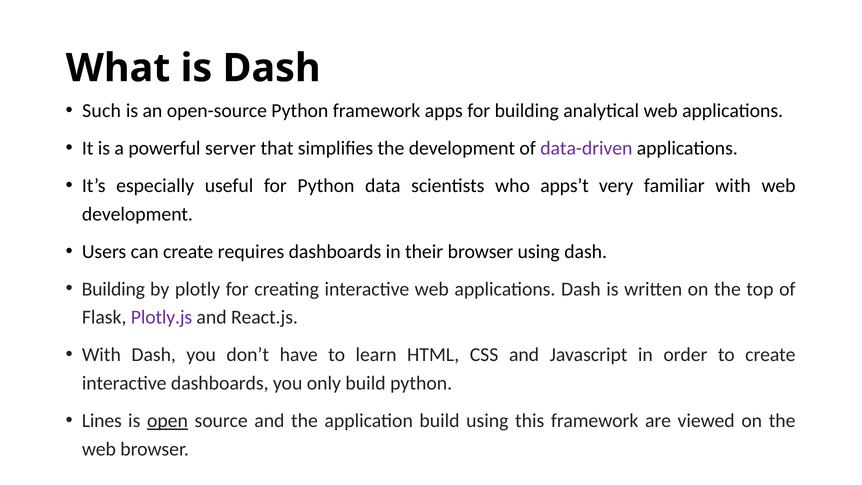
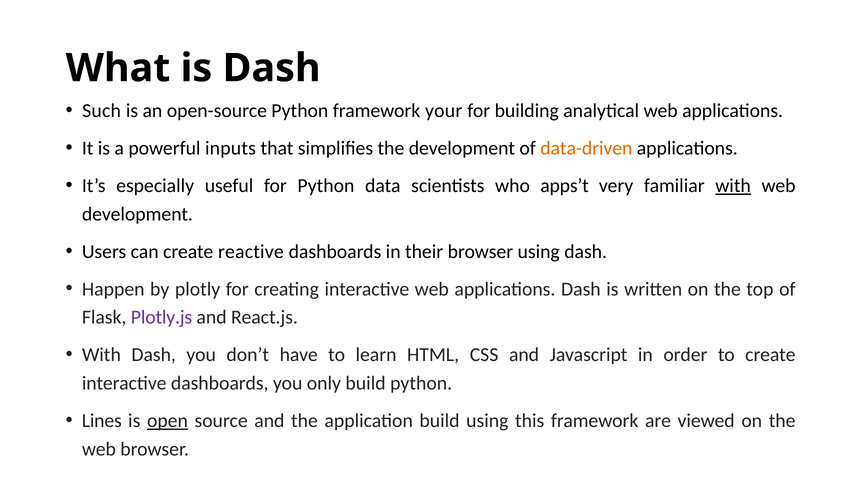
apps: apps -> your
server: server -> inputs
data-driven colour: purple -> orange
with at (733, 186) underline: none -> present
requires: requires -> reactive
Building at (113, 289): Building -> Happen
